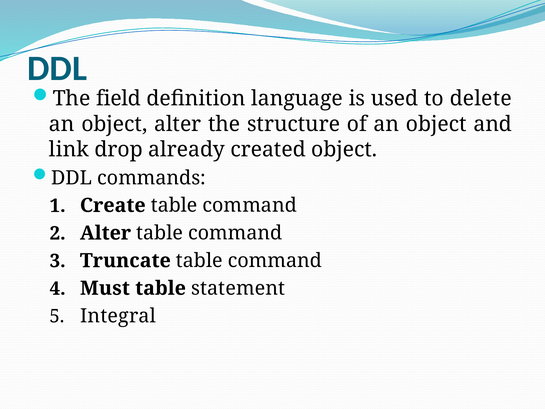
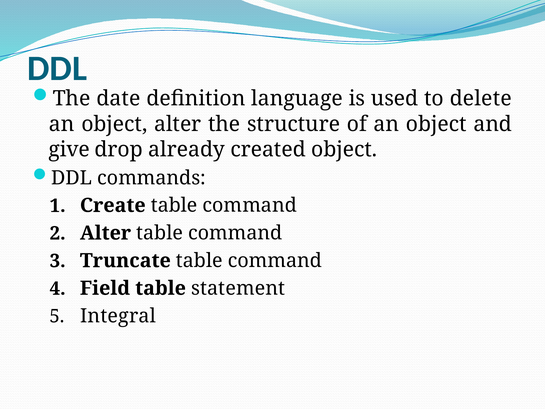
field: field -> date
link: link -> give
Must: Must -> Field
